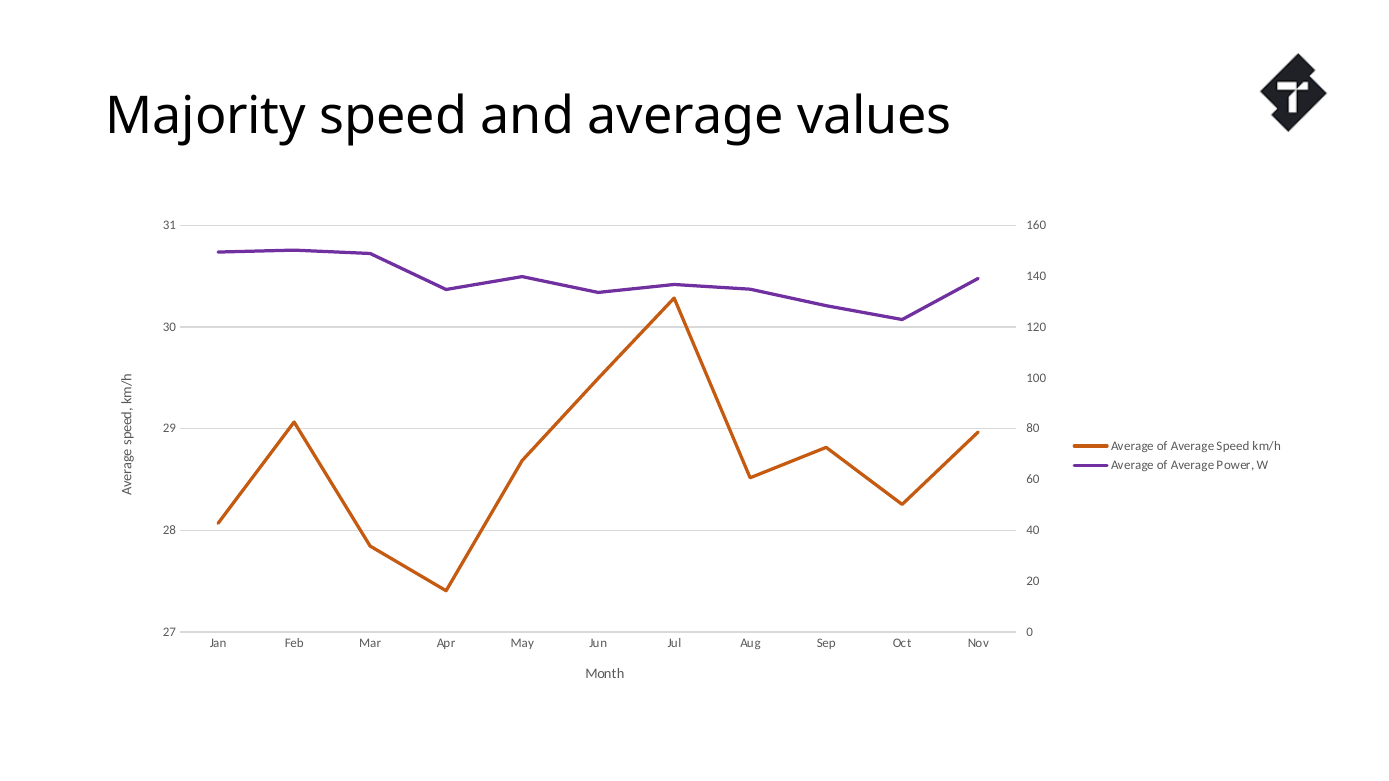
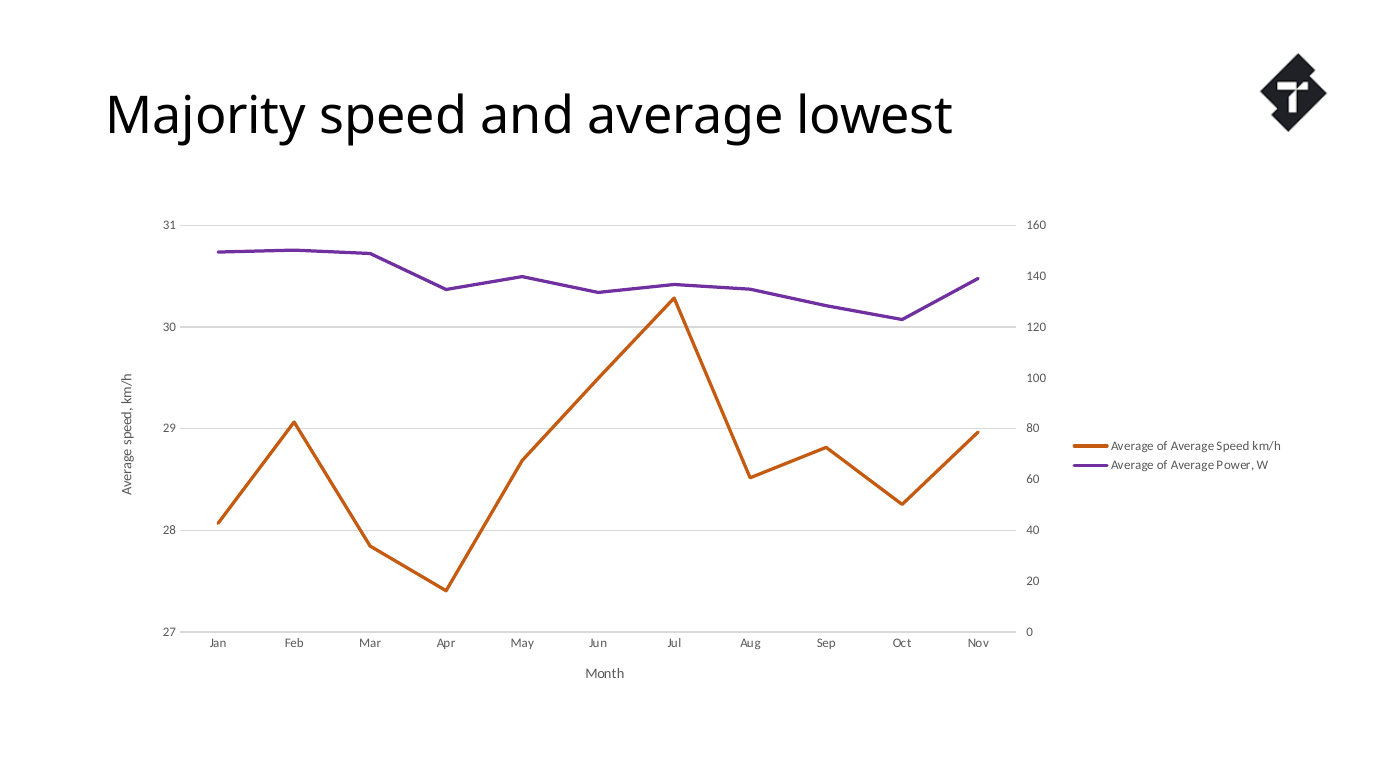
values: values -> lowest
